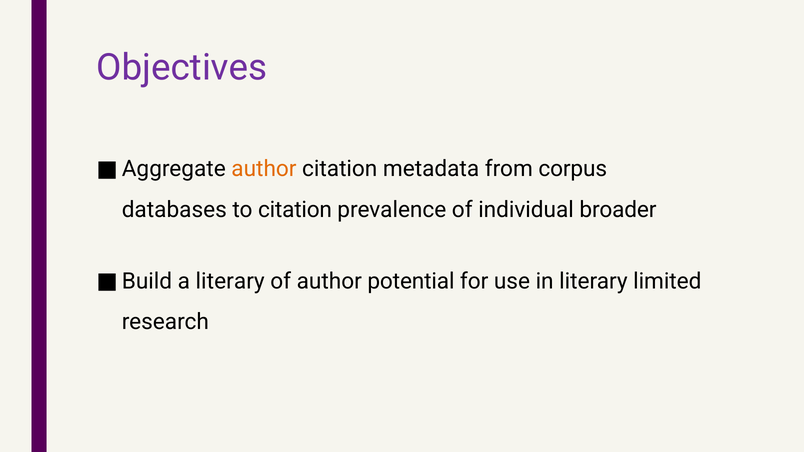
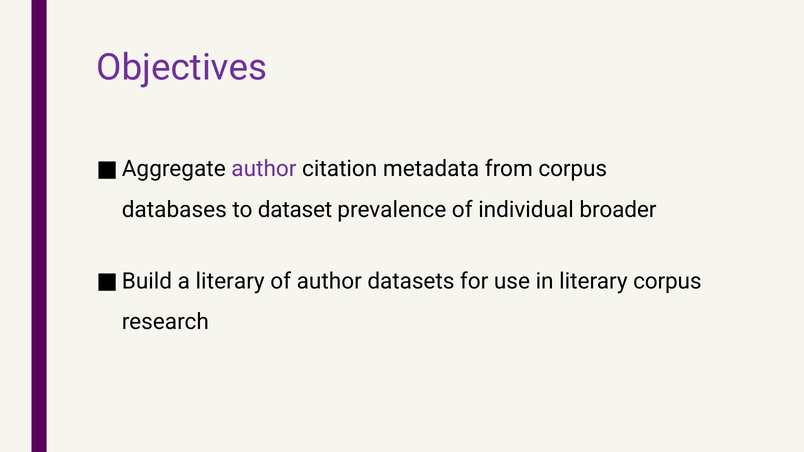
author at (264, 169) colour: orange -> purple
to citation: citation -> dataset
potential: potential -> datasets
literary limited: limited -> corpus
